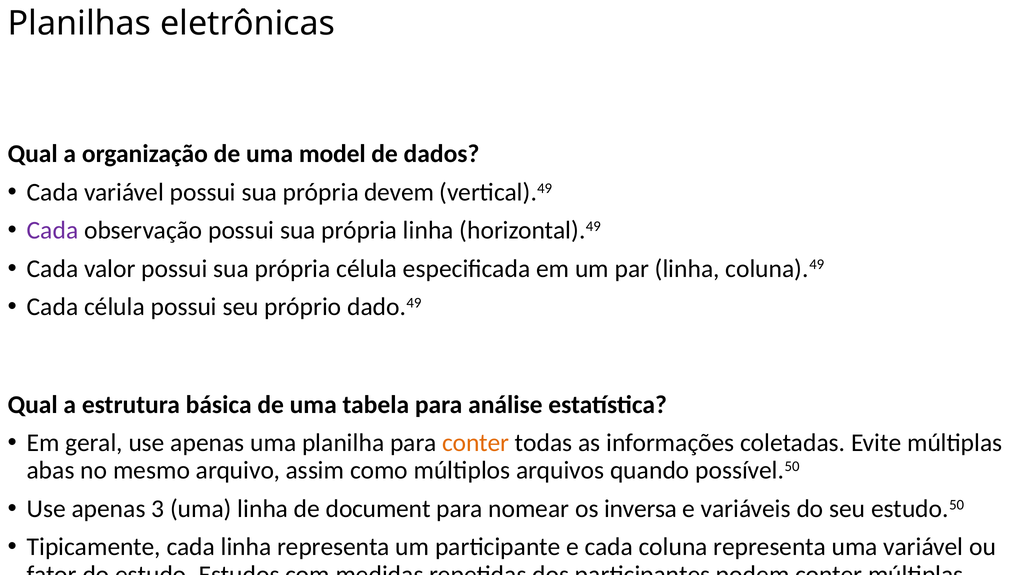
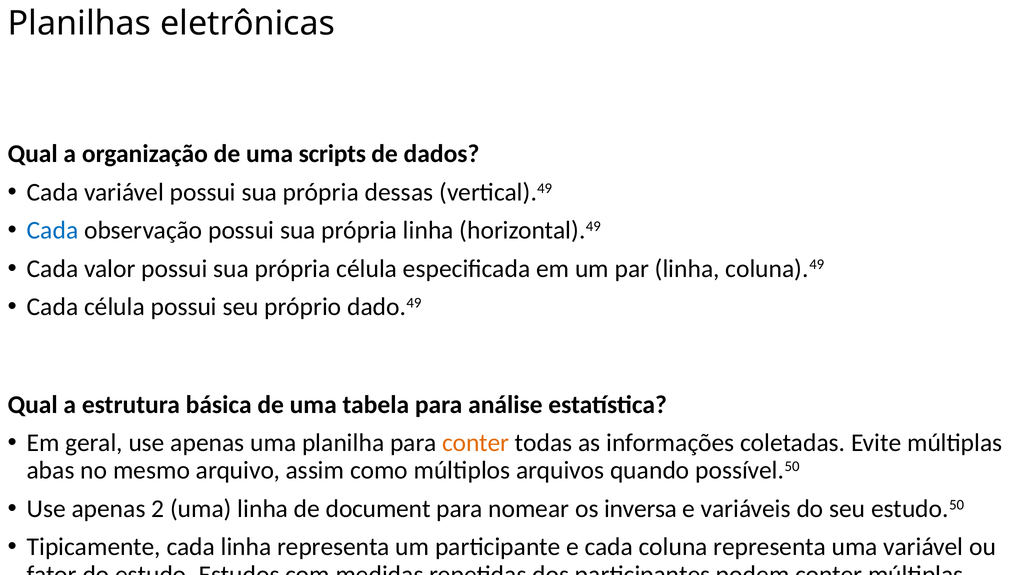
model: model -> scripts
devem: devem -> dessas
Cada at (53, 230) colour: purple -> blue
3: 3 -> 2
